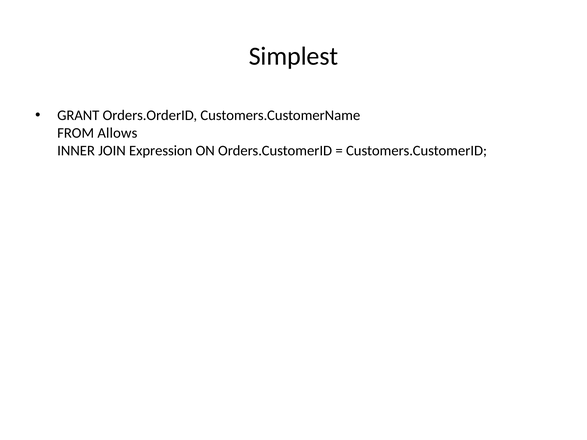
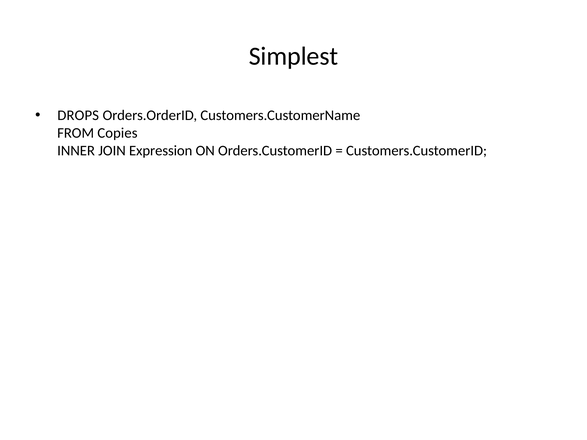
GRANT: GRANT -> DROPS
Allows: Allows -> Copies
